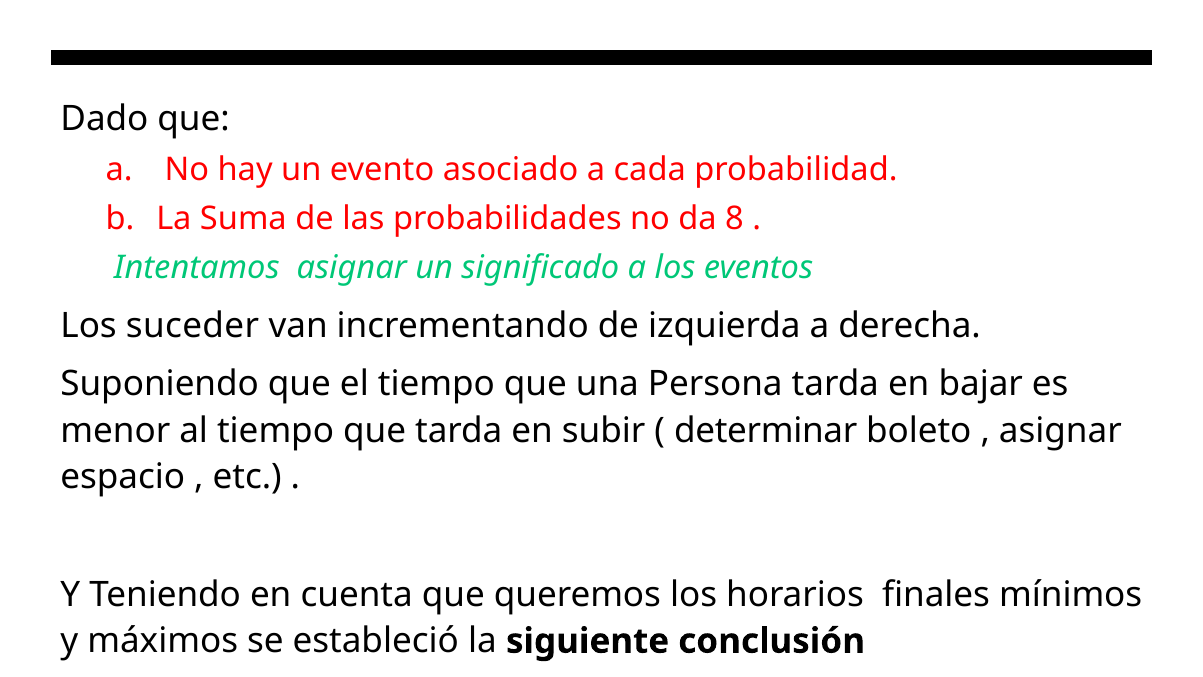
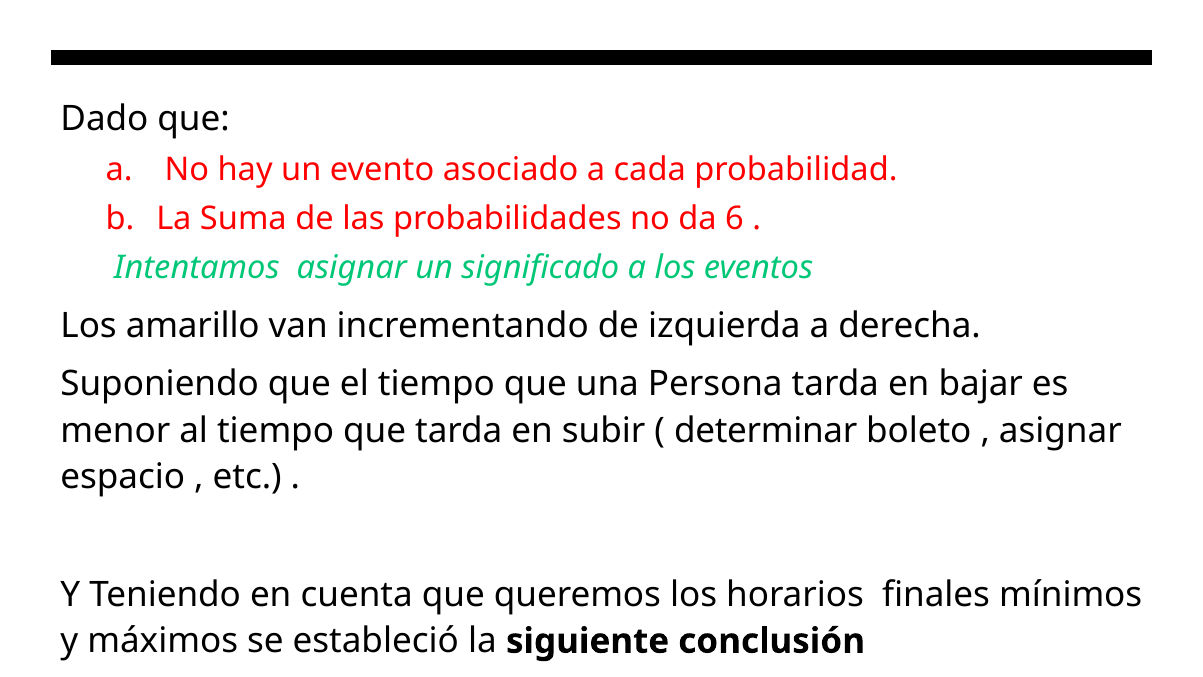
8: 8 -> 6
suceder: suceder -> amarillo
